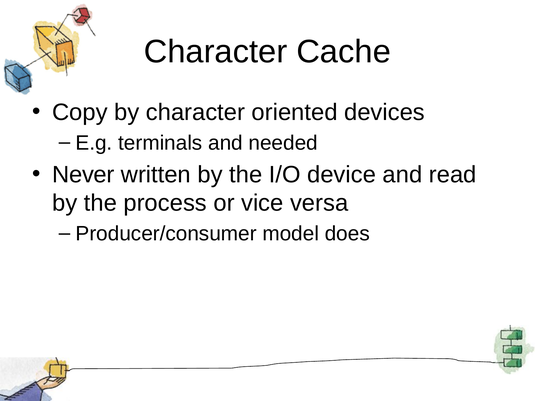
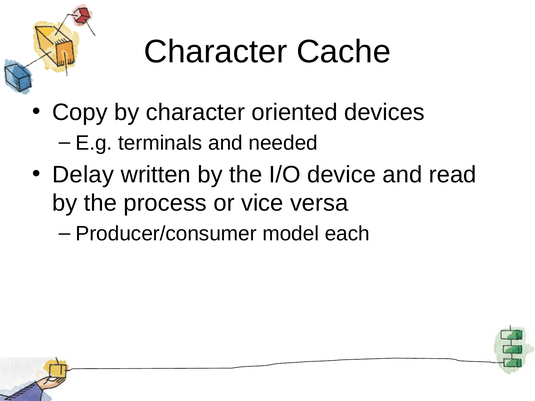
Never: Never -> Delay
does: does -> each
